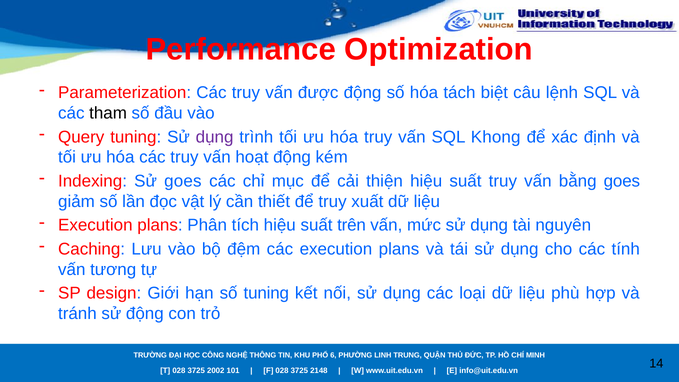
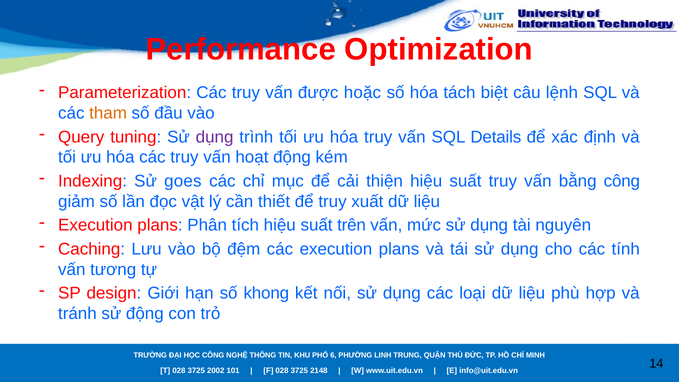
được động: động -> hoặc
tham colour: black -> orange
Khong: Khong -> Details
bằng goes: goes -> công
số tuning: tuning -> khong
